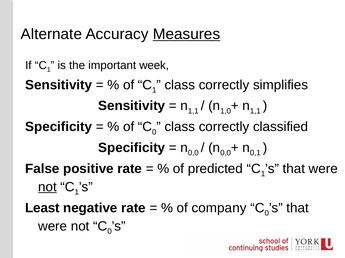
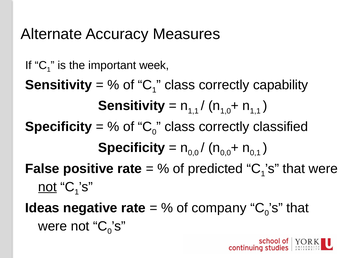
Measures underline: present -> none
simplifies: simplifies -> capability
Least: Least -> Ideas
